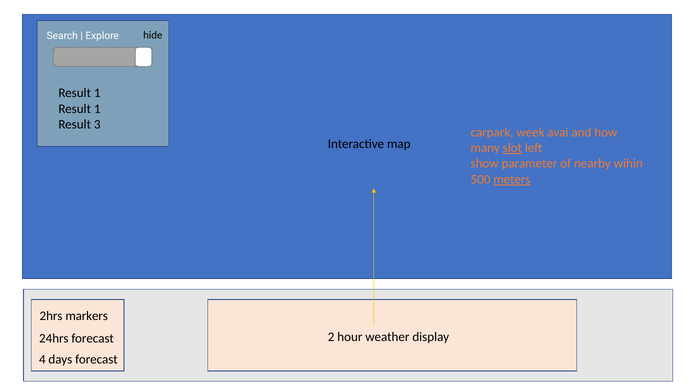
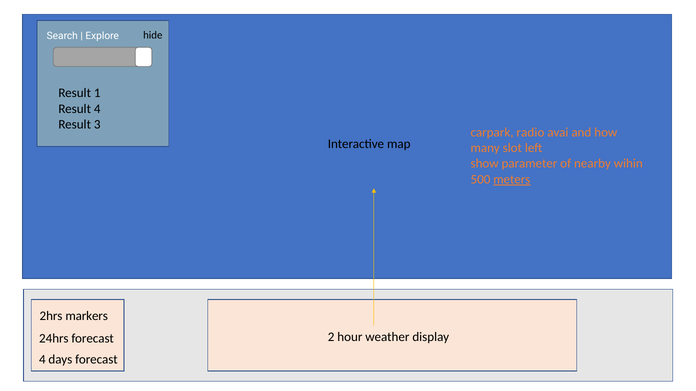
1 at (97, 109): 1 -> 4
week: week -> radio
slot underline: present -> none
